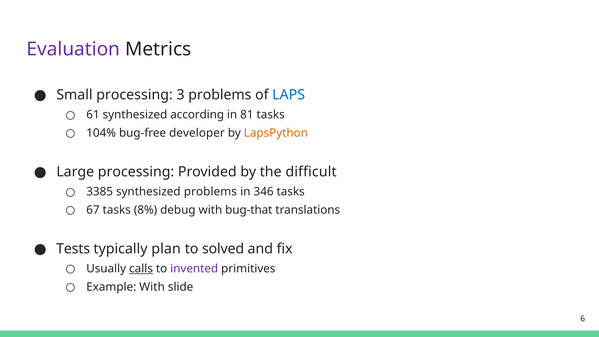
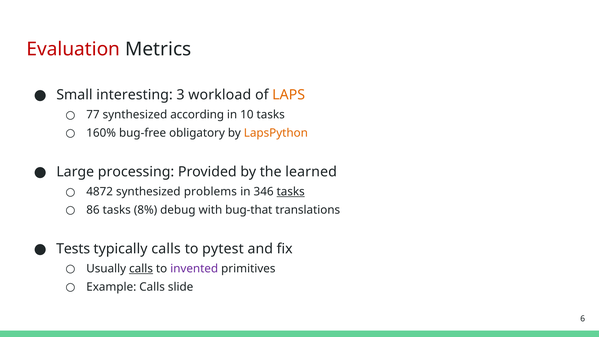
Evaluation colour: purple -> red
Small processing: processing -> interesting
3 problems: problems -> workload
LAPS colour: blue -> orange
61: 61 -> 77
81: 81 -> 10
104%: 104% -> 160%
developer: developer -> obligatory
difficult: difficult -> learned
3385: 3385 -> 4872
tasks at (291, 192) underline: none -> present
67: 67 -> 86
typically plan: plan -> calls
solved: solved -> pytest
Example With: With -> Calls
